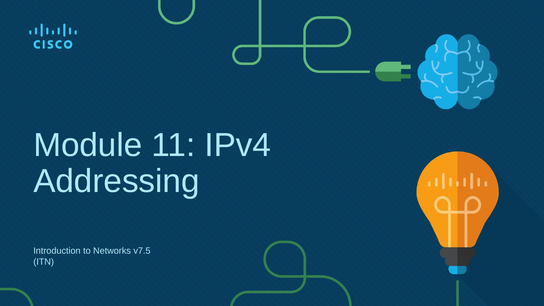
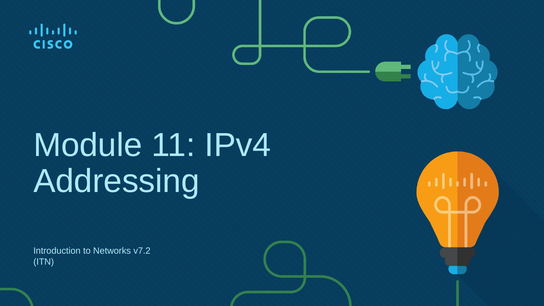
v7.5: v7.5 -> v7.2
